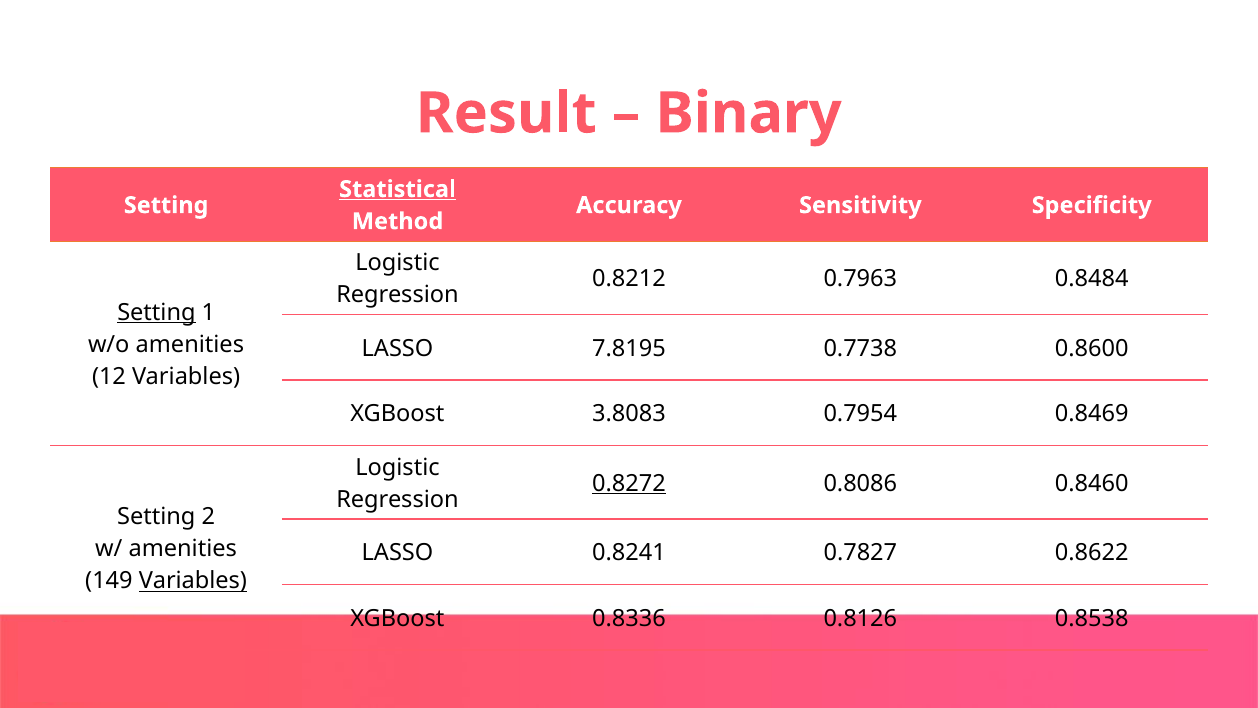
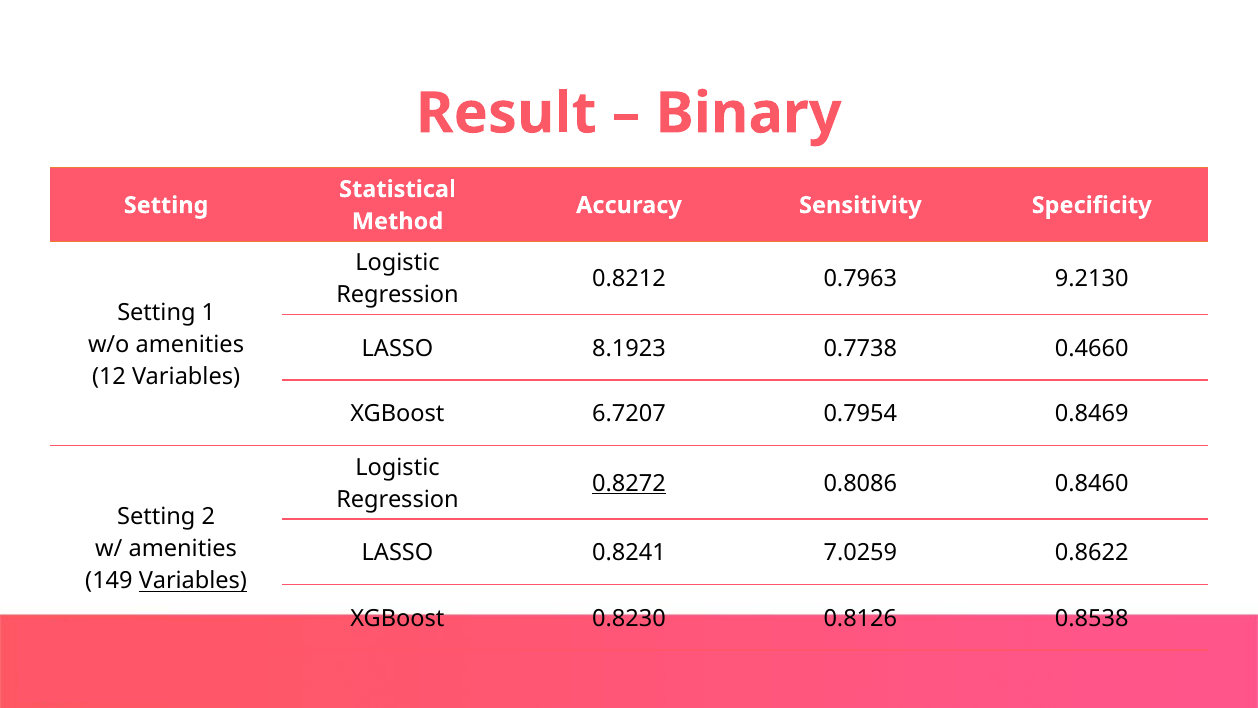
Statistical underline: present -> none
0.8484: 0.8484 -> 9.2130
Setting at (156, 312) underline: present -> none
7.8195: 7.8195 -> 8.1923
0.8600: 0.8600 -> 0.4660
3.8083: 3.8083 -> 6.7207
0.7827: 0.7827 -> 7.0259
0.8336: 0.8336 -> 0.8230
